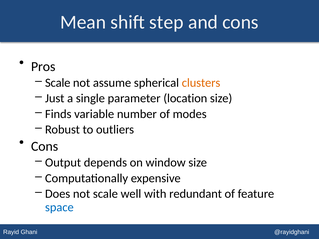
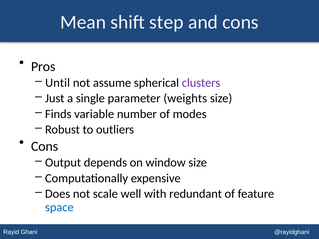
Scale at (58, 83): Scale -> Until
clusters colour: orange -> purple
location: location -> weights
